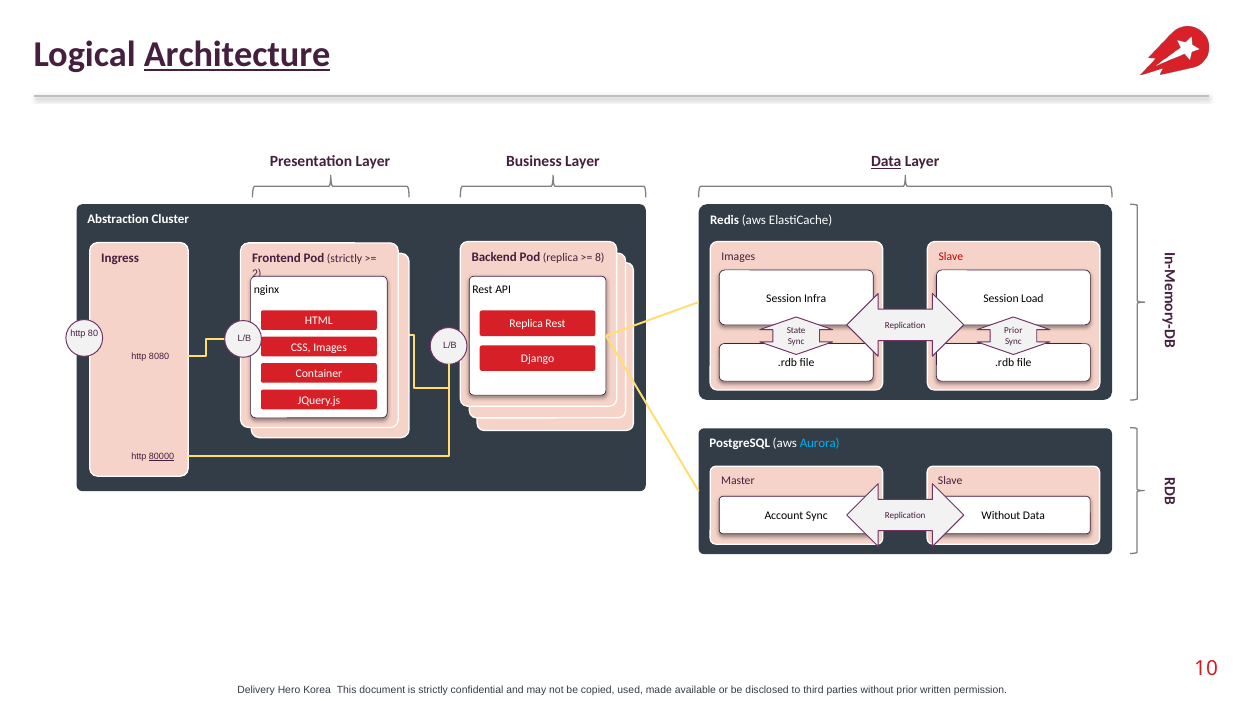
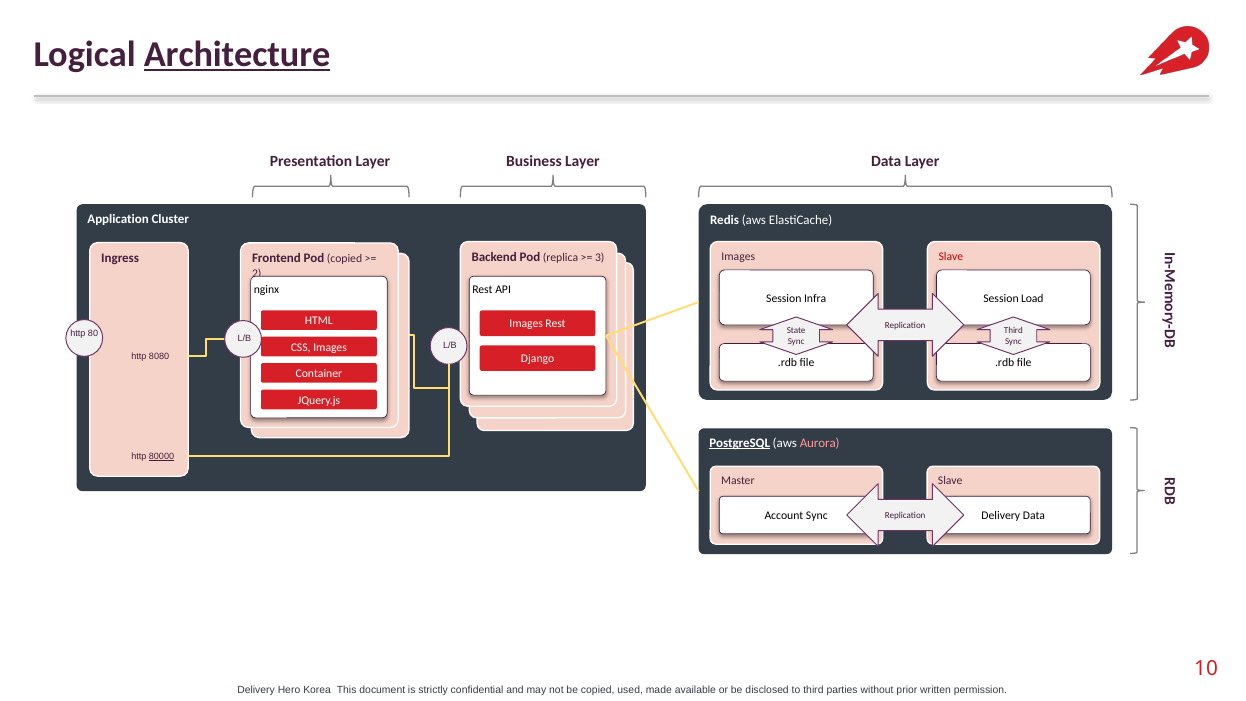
Data at (886, 162) underline: present -> none
Abstraction: Abstraction -> Application
8: 8 -> 3
Pod strictly: strictly -> copied
Replica at (526, 324): Replica -> Images
Prior at (1013, 331): Prior -> Third
PostgreSQL underline: none -> present
Aurora colour: light blue -> pink
Without at (1001, 516): Without -> Delivery
